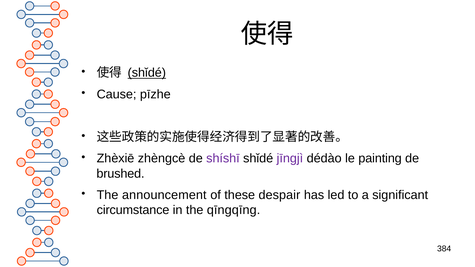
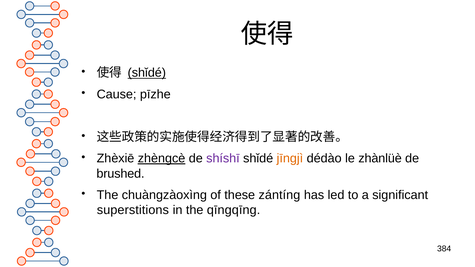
zhèngcè underline: none -> present
jīngjì colour: purple -> orange
painting: painting -> zhànlüè
announcement: announcement -> chuàngzàoxìng
despair: despair -> zántíng
circumstance: circumstance -> superstitions
